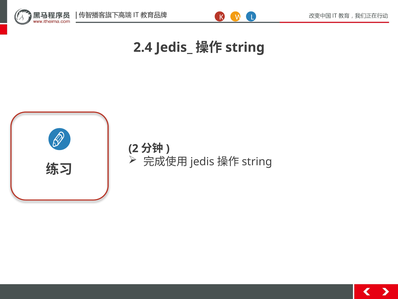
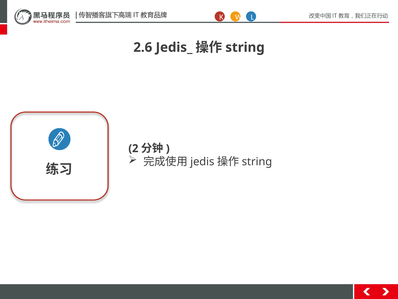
2.4: 2.4 -> 2.6
